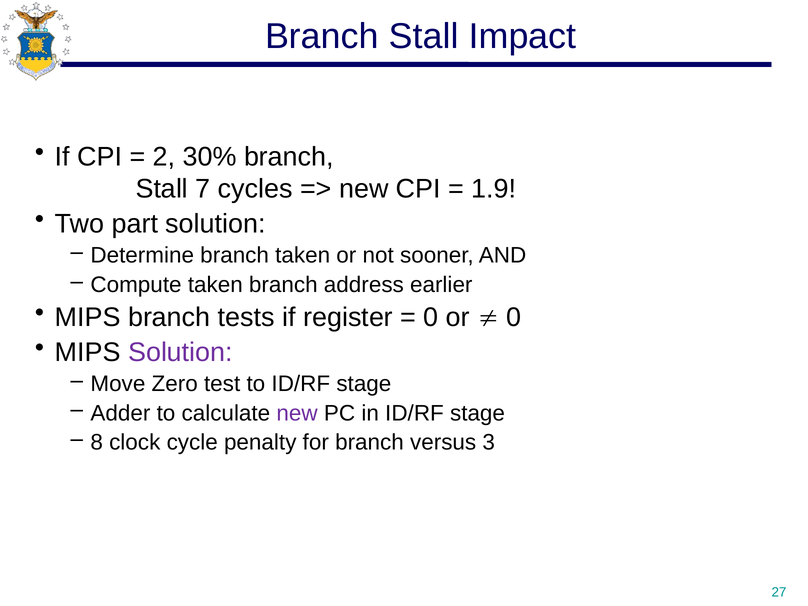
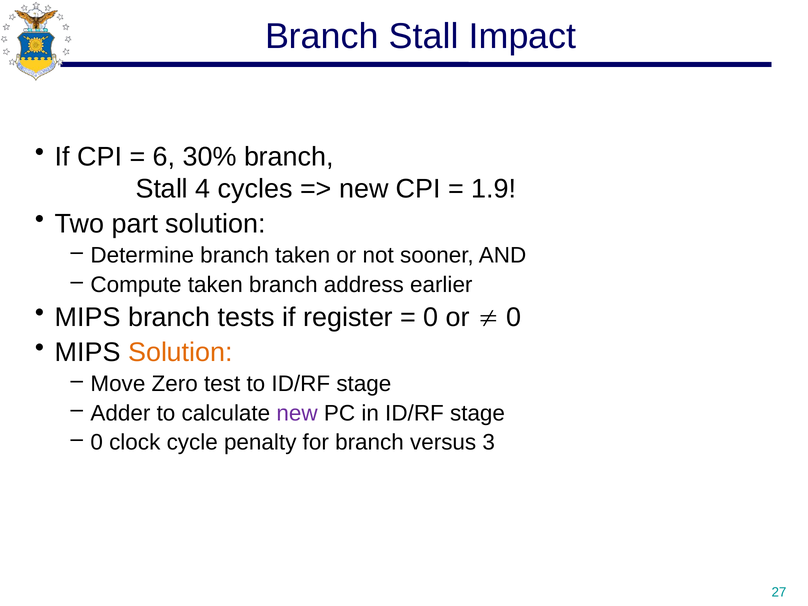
2: 2 -> 6
7: 7 -> 4
Solution at (180, 352) colour: purple -> orange
8 at (97, 442): 8 -> 0
